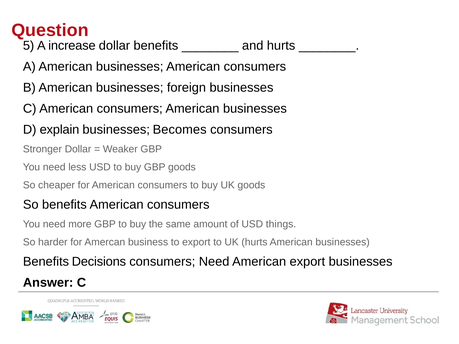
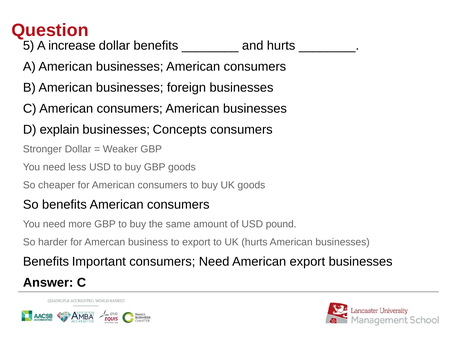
Becomes: Becomes -> Concepts
things: things -> pound
Decisions: Decisions -> Important
